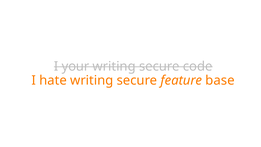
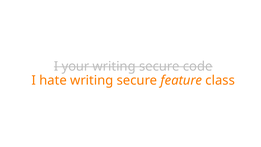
base: base -> class
